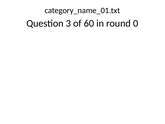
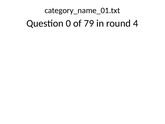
3: 3 -> 0
60: 60 -> 79
0: 0 -> 4
